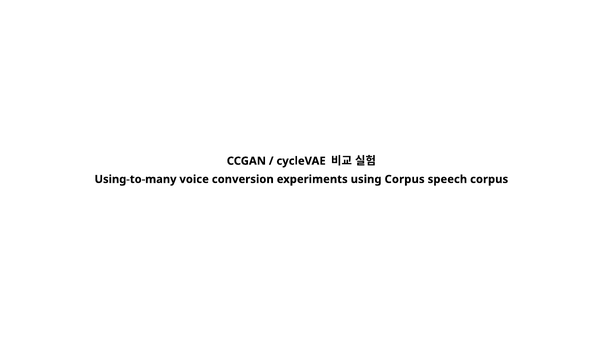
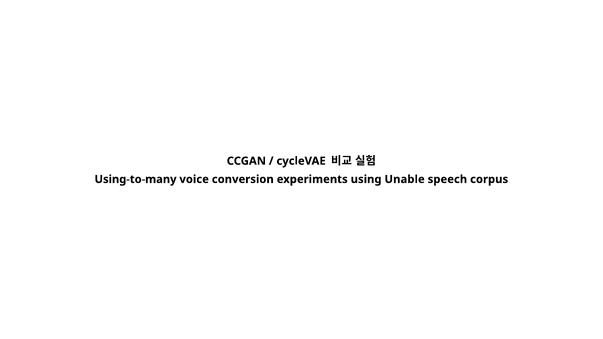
using Corpus: Corpus -> Unable
